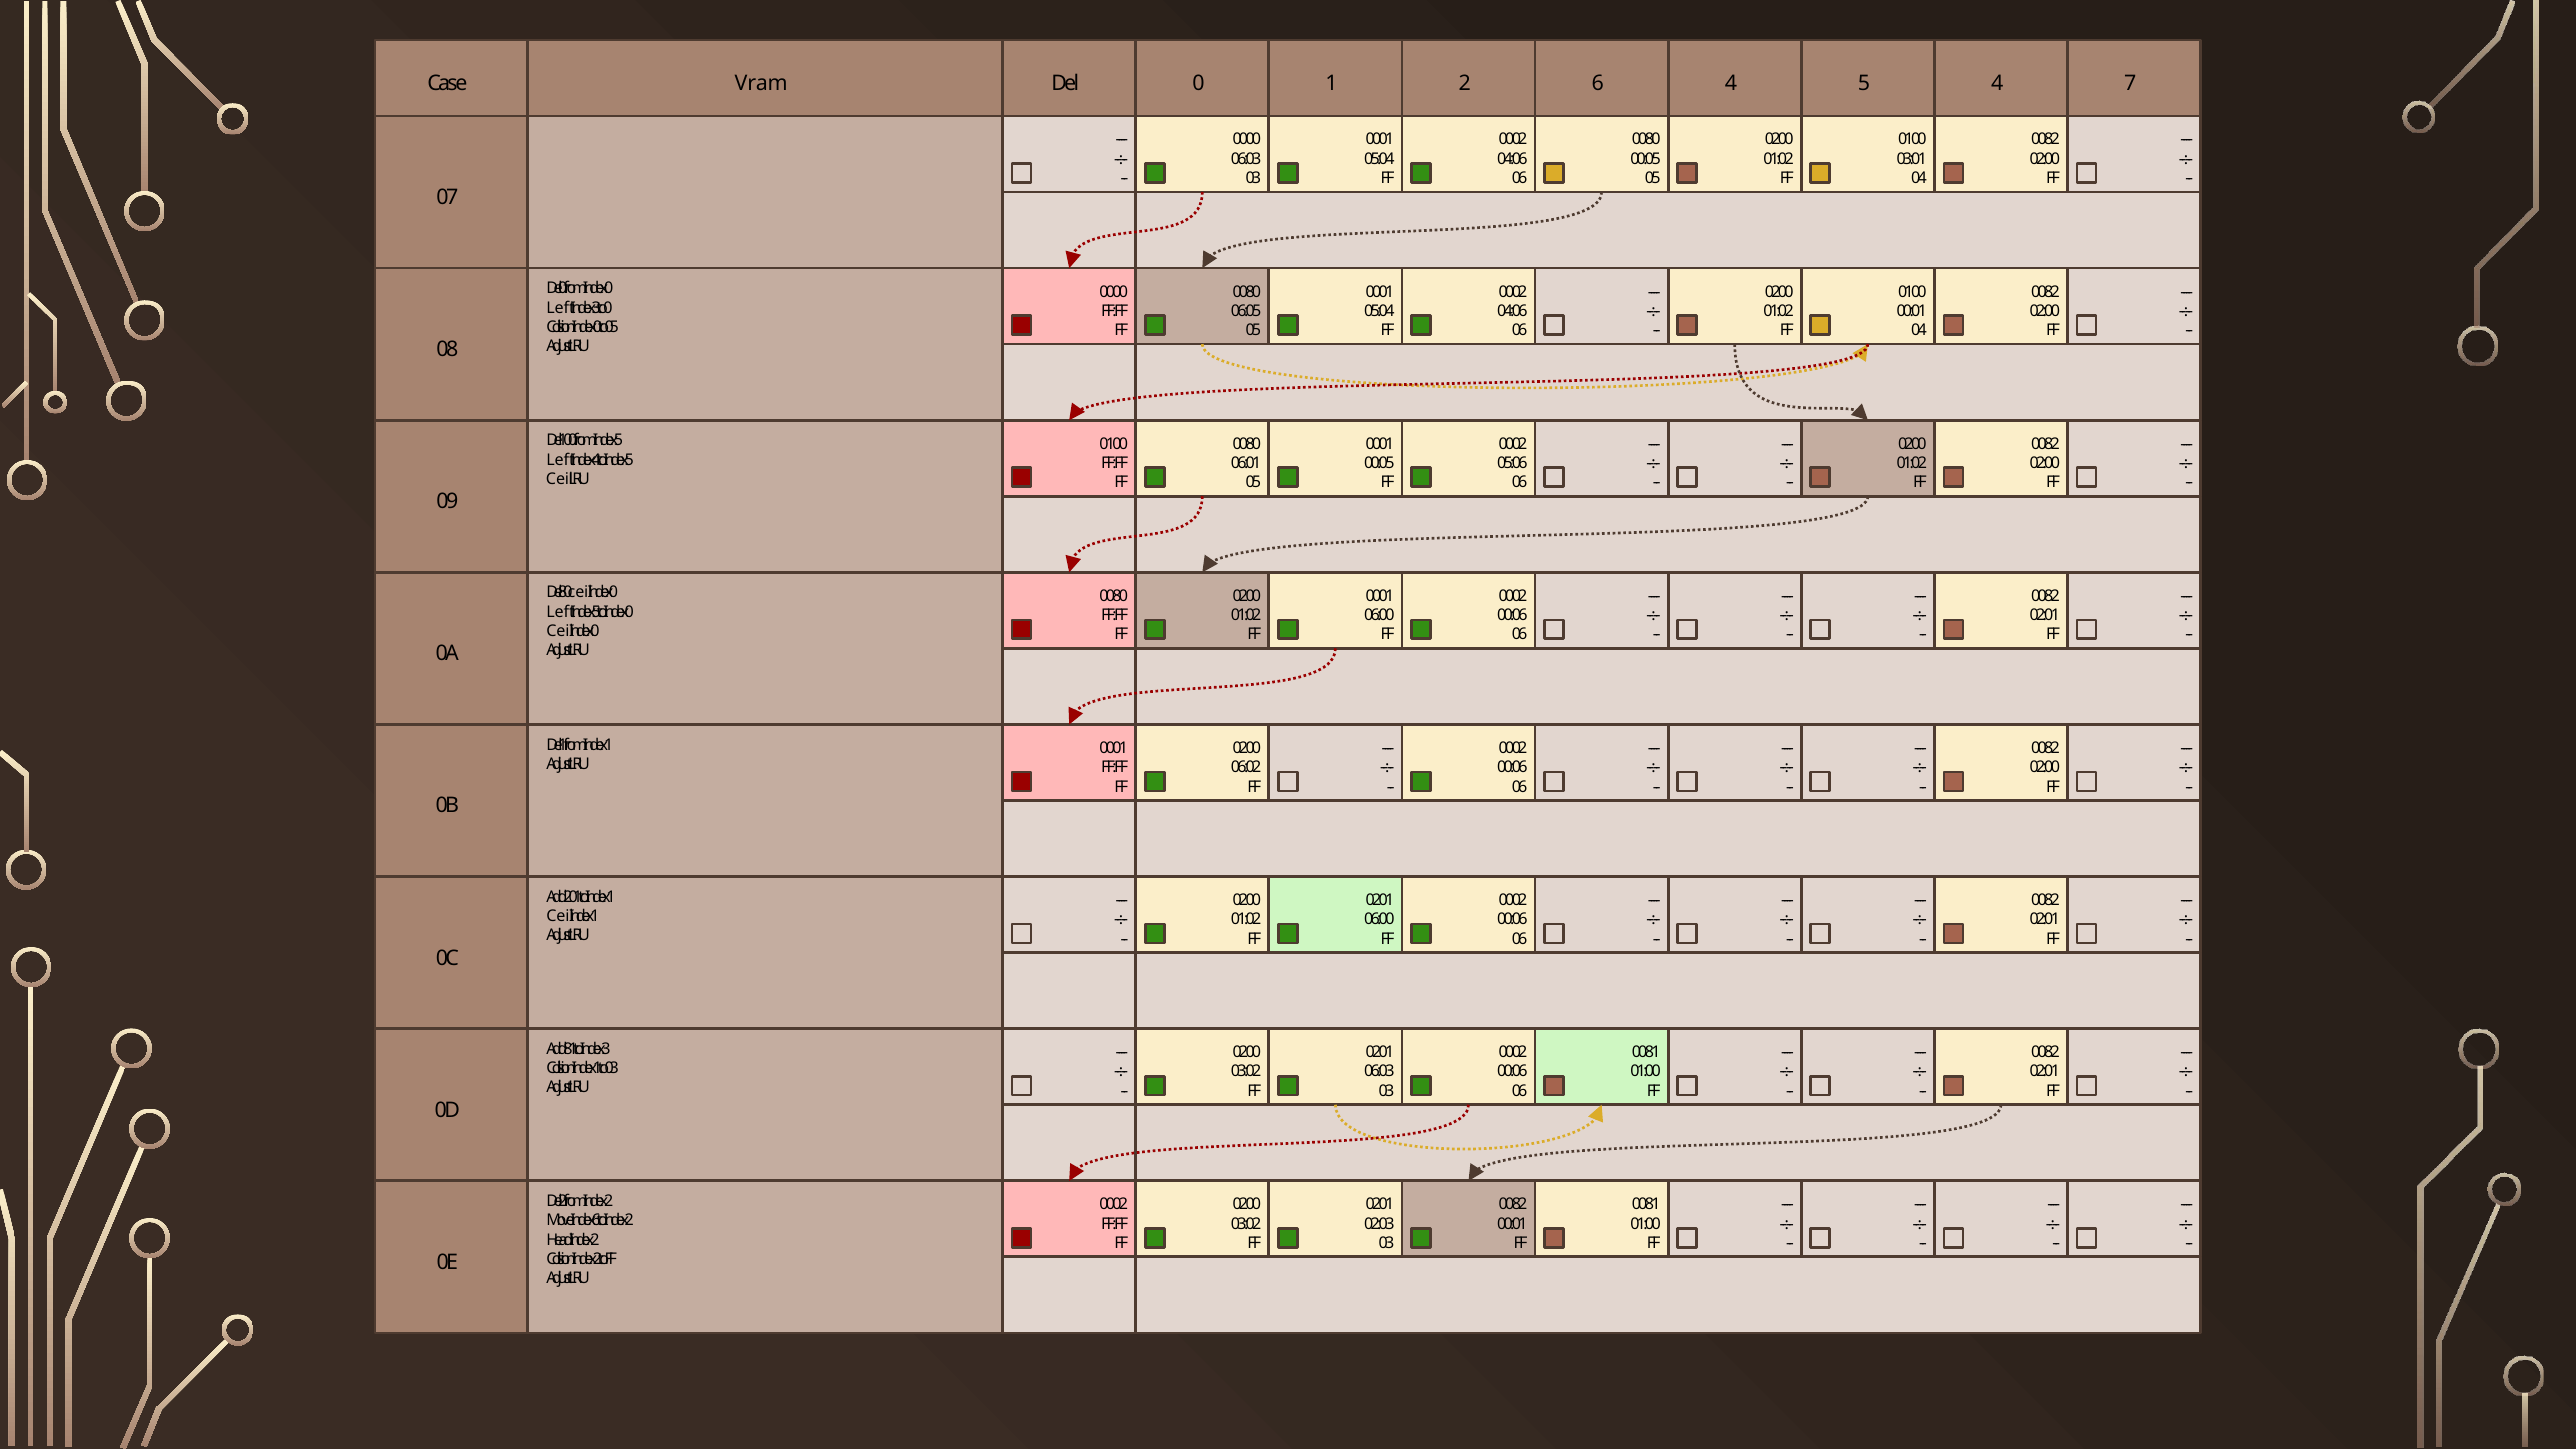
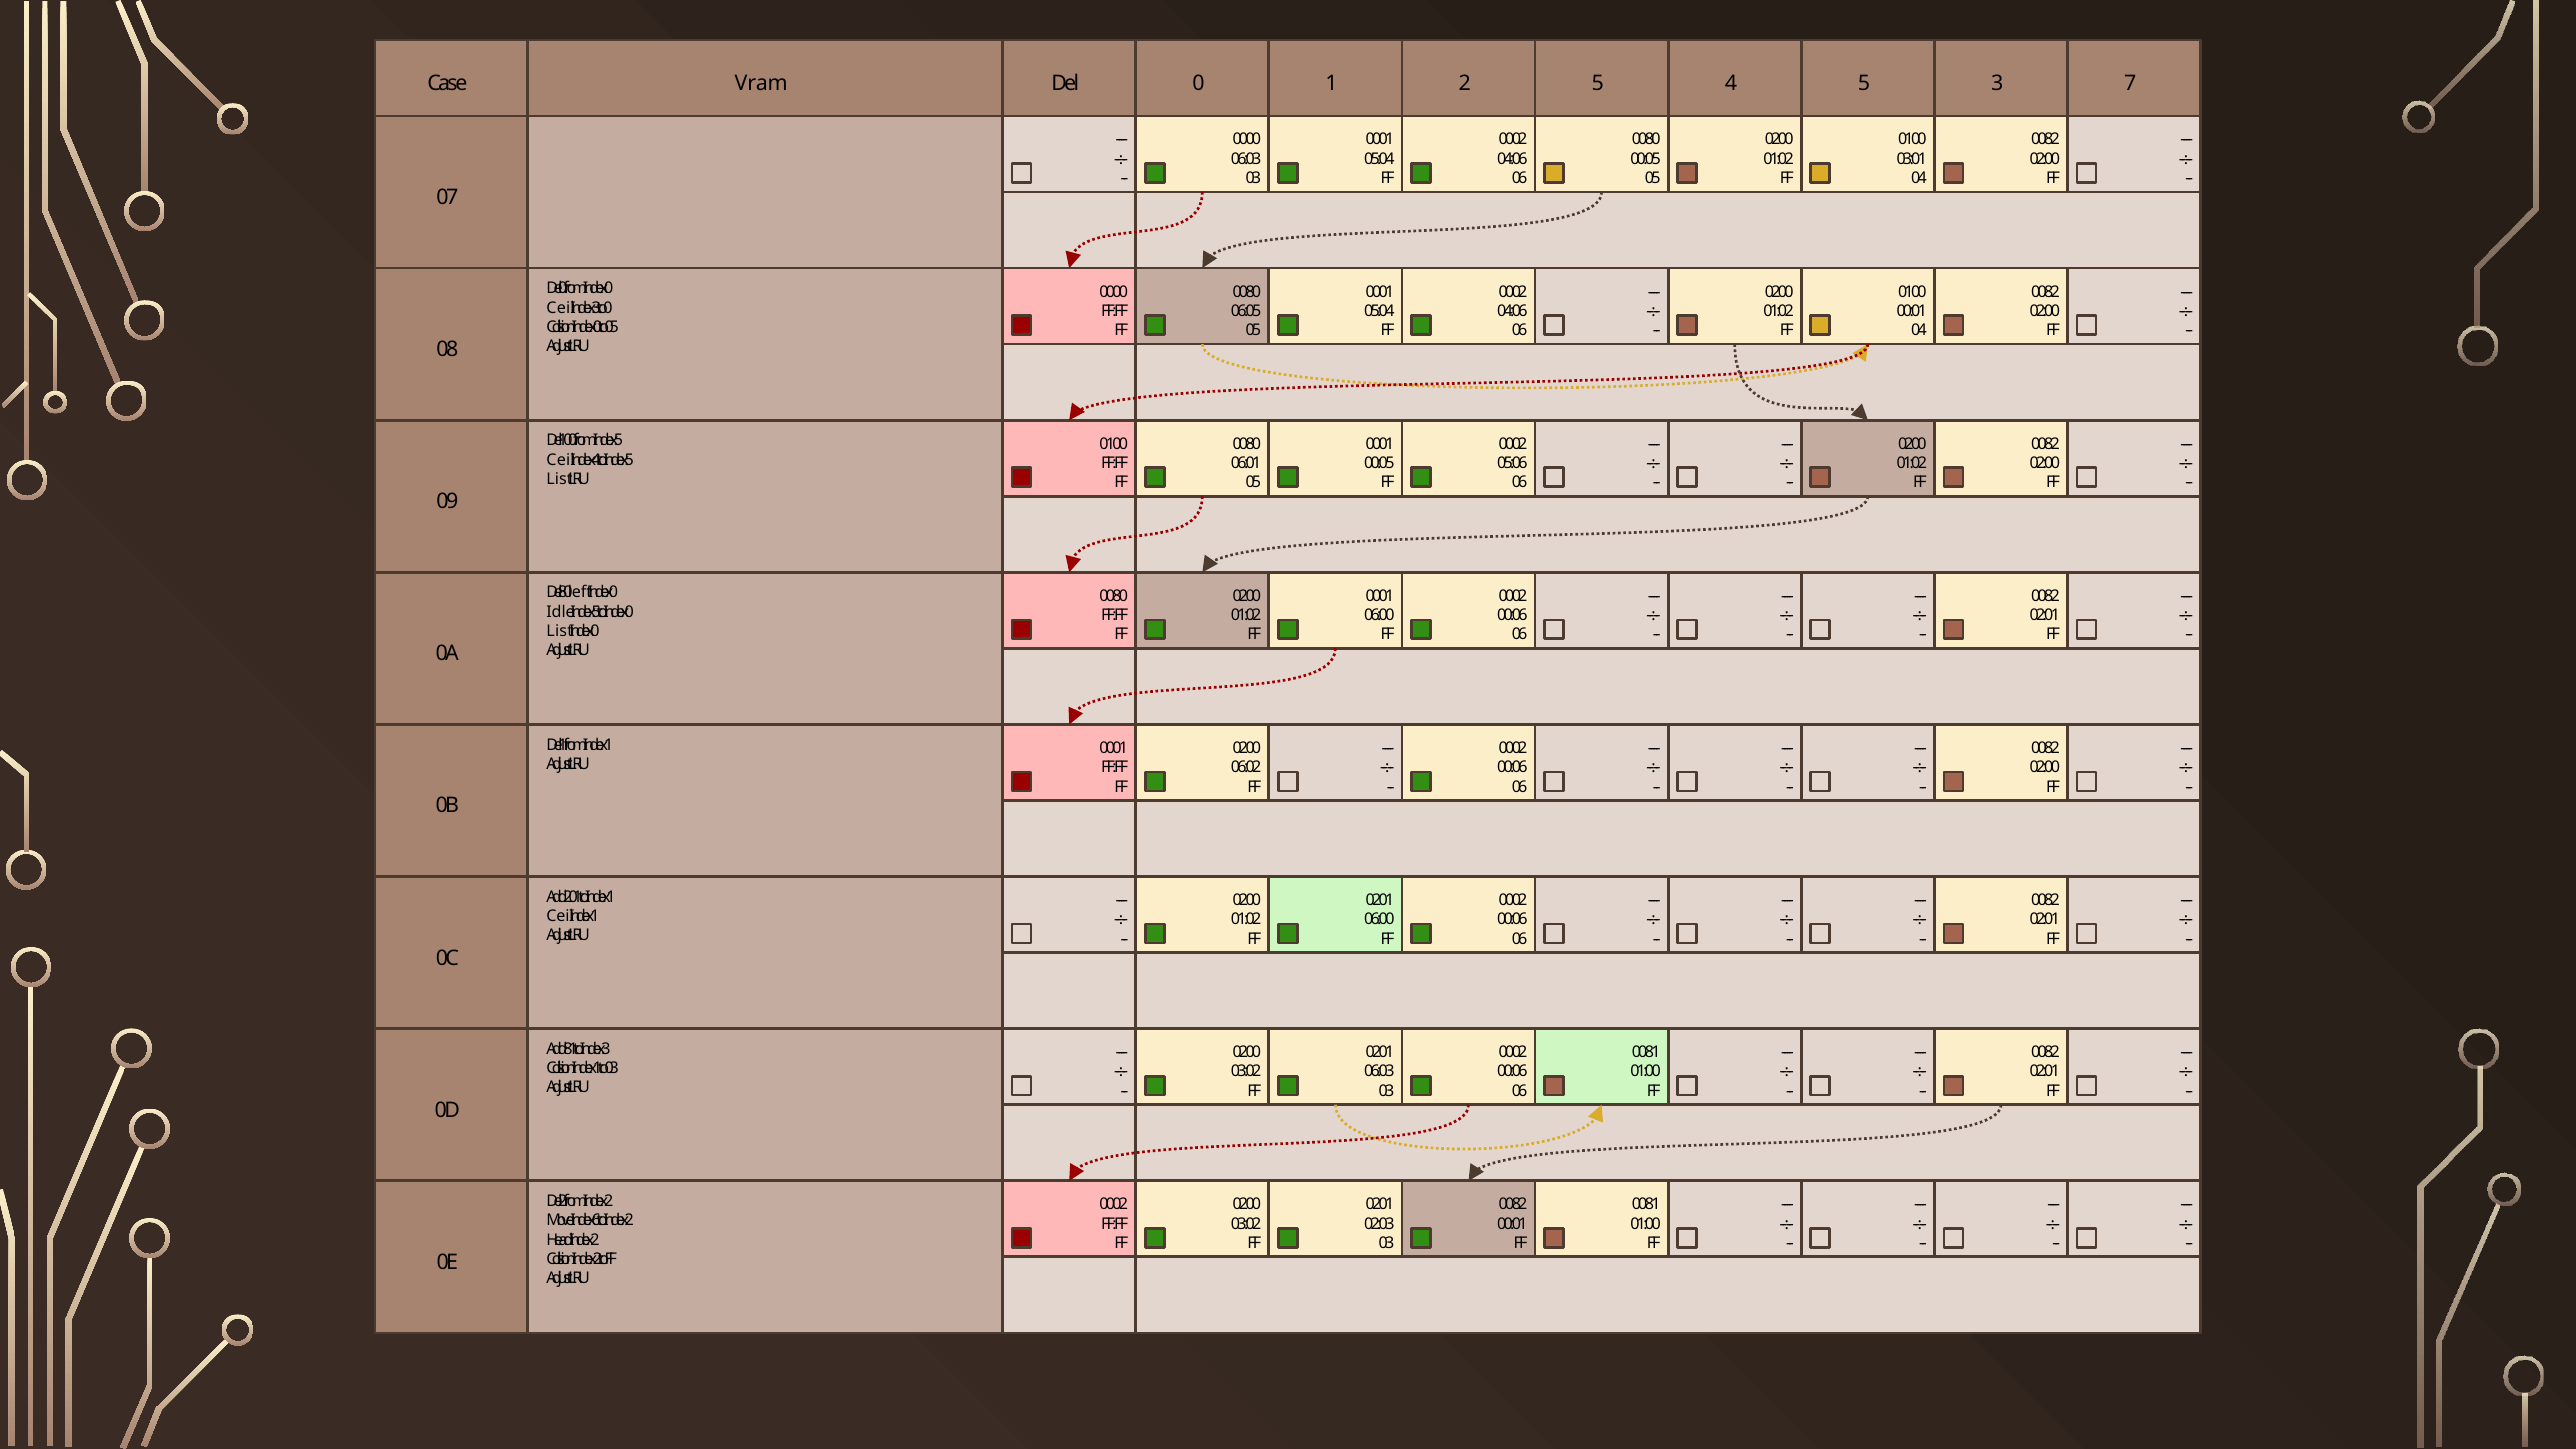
2 6: 6 -> 5
5 4: 4 -> 3
Left at (561, 308): Left -> Ceil
Left at (561, 460): Left -> Ceil
Ceil at (560, 479): Ceil -> List
ceil at (580, 593): ceil -> left
Left at (561, 612): Left -> Idle
Ceil at (560, 631): Ceil -> List
